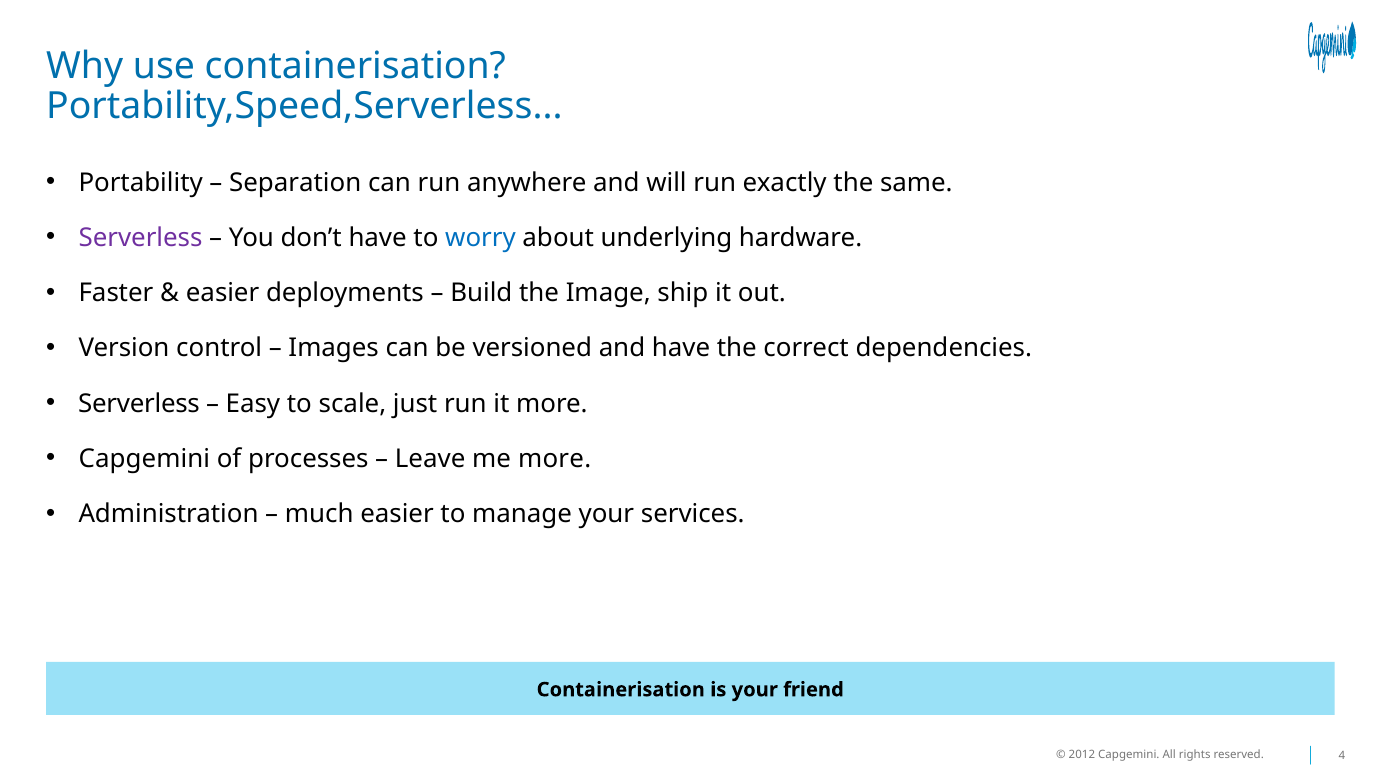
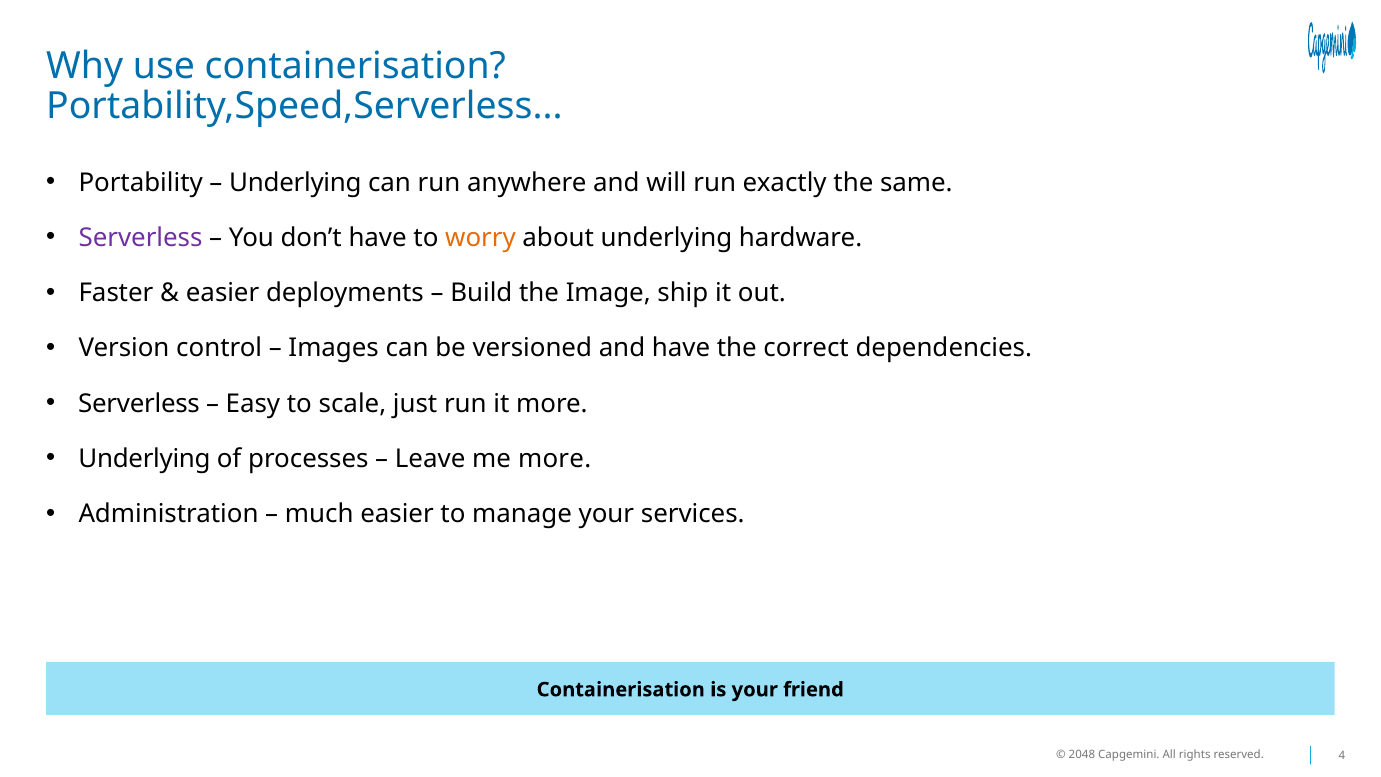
Separation at (295, 182): Separation -> Underlying
worry colour: blue -> orange
Capgemini at (144, 459): Capgemini -> Underlying
2012: 2012 -> 2048
